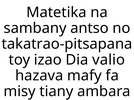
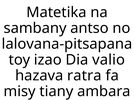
takatrao-pitsapana: takatrao-pitsapana -> lalovana-pitsapana
mafy: mafy -> ratra
